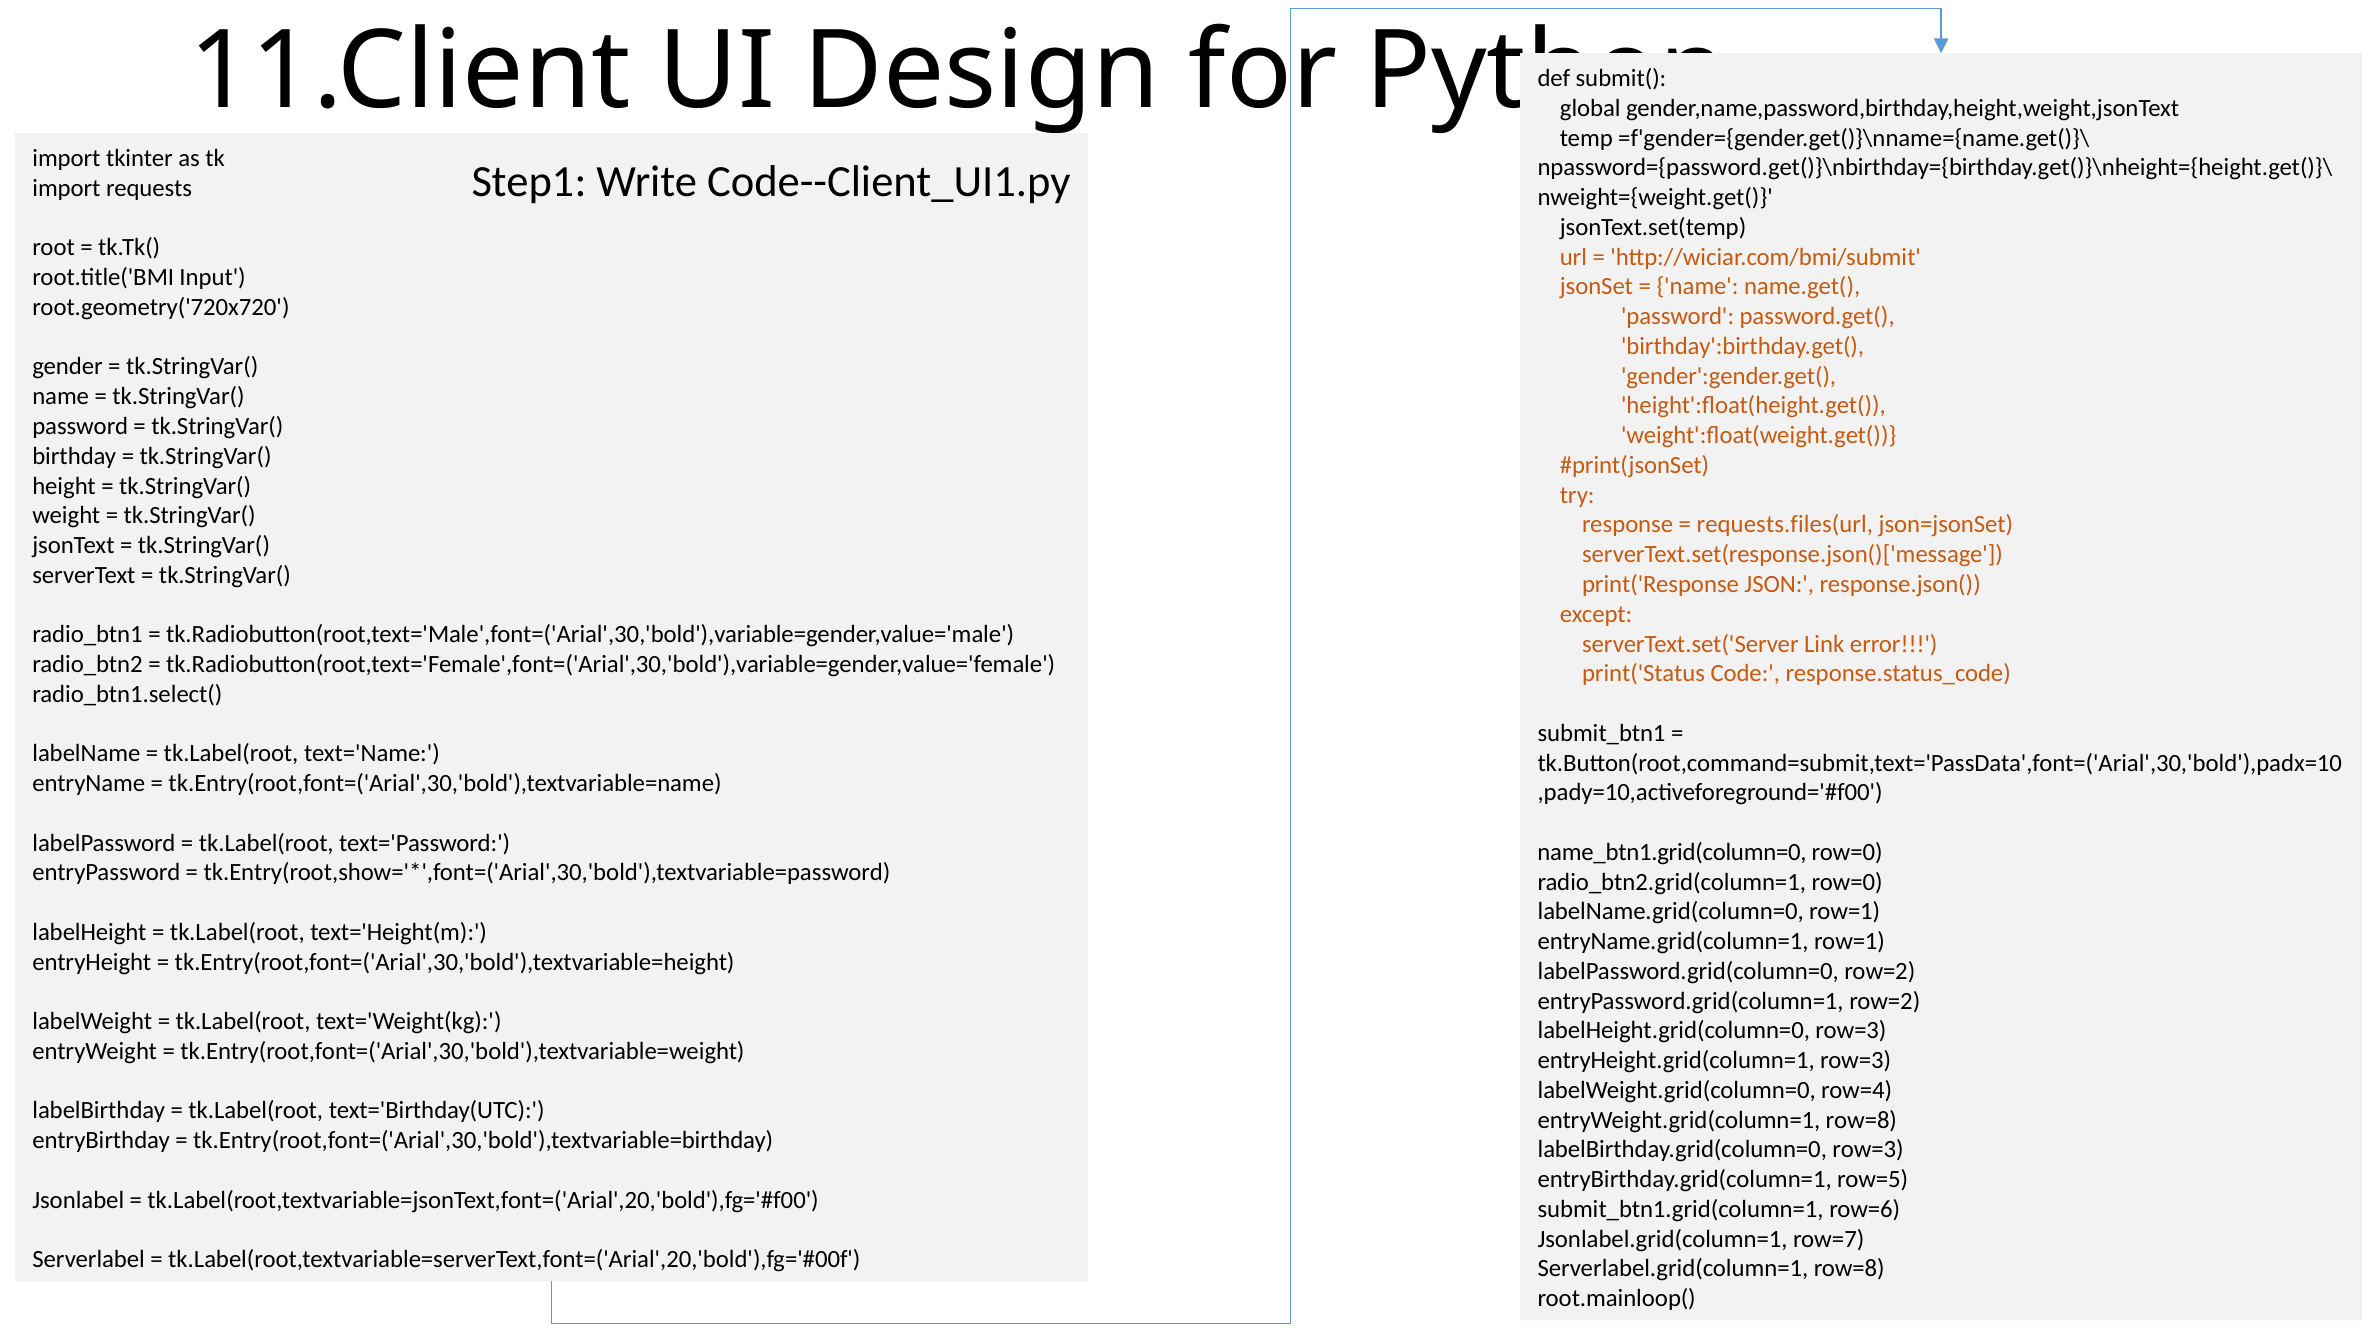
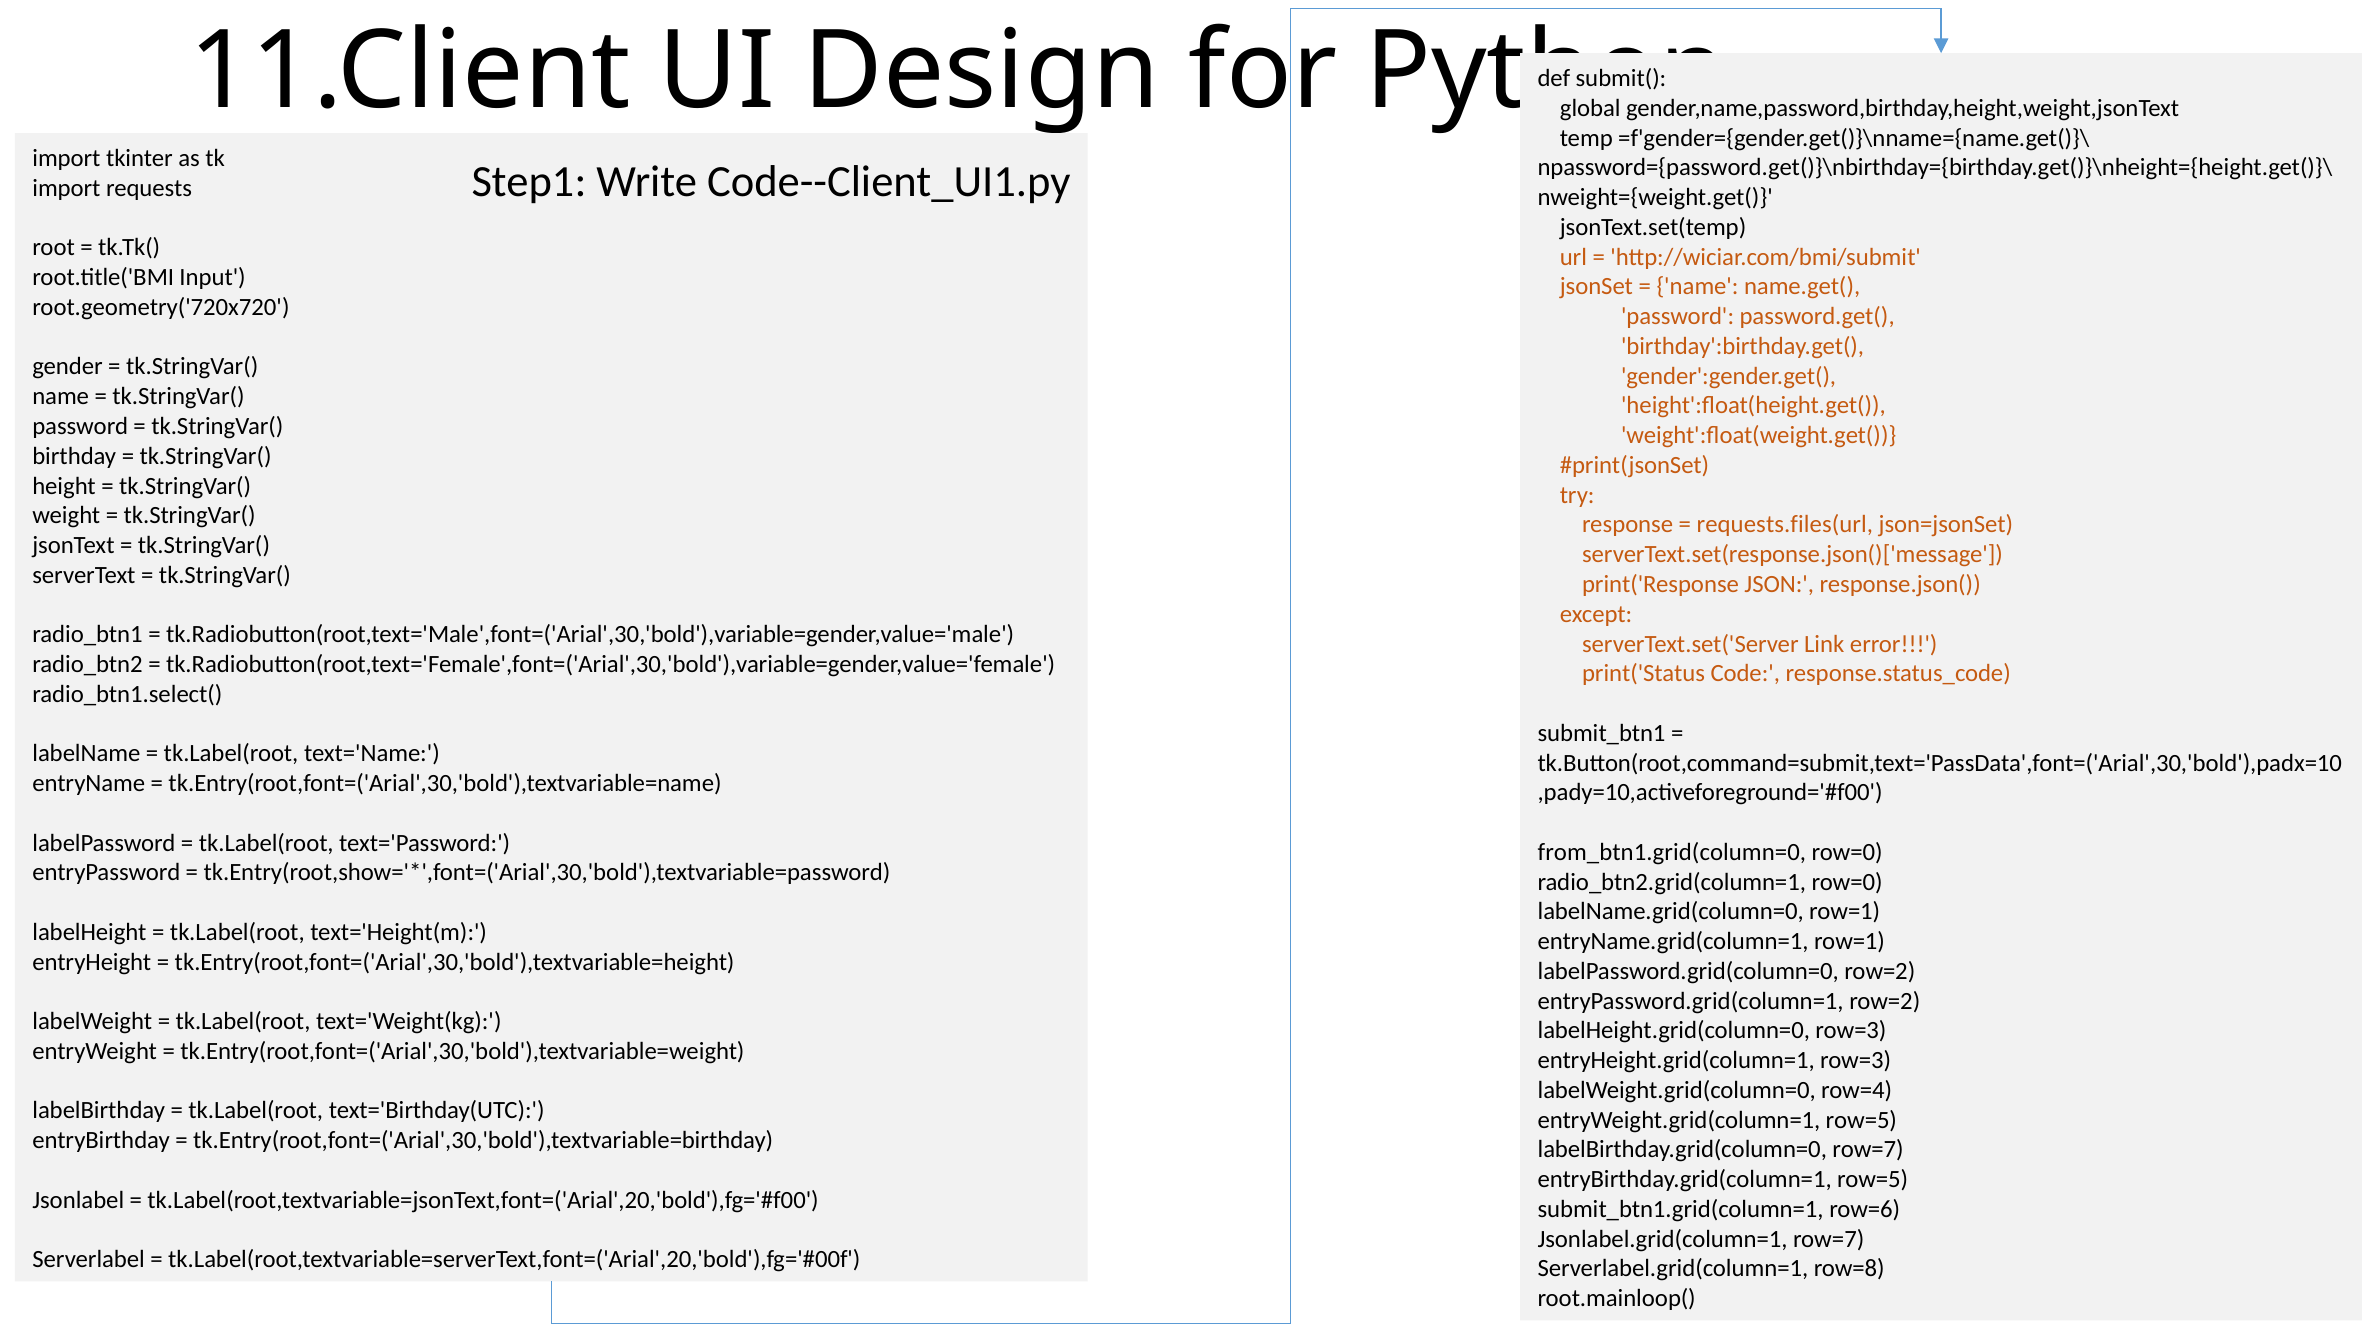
name_btn1.grid(column=0: name_btn1.grid(column=0 -> from_btn1.grid(column=0
entryWeight.grid(column=1 row=8: row=8 -> row=5
labelBirthday.grid(column=0 row=3: row=3 -> row=7
